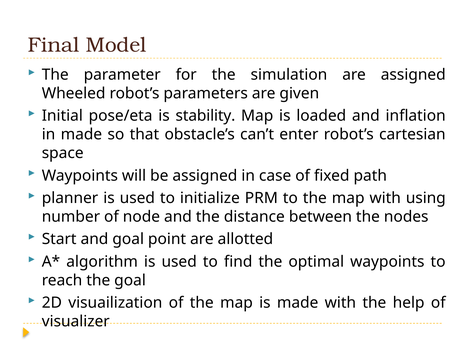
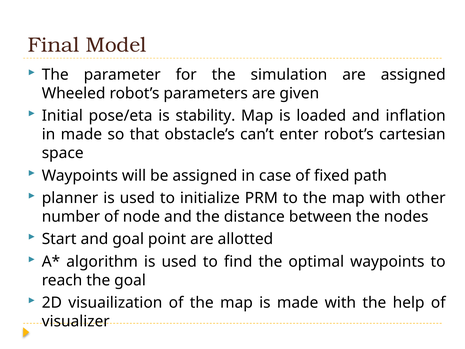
using: using -> other
